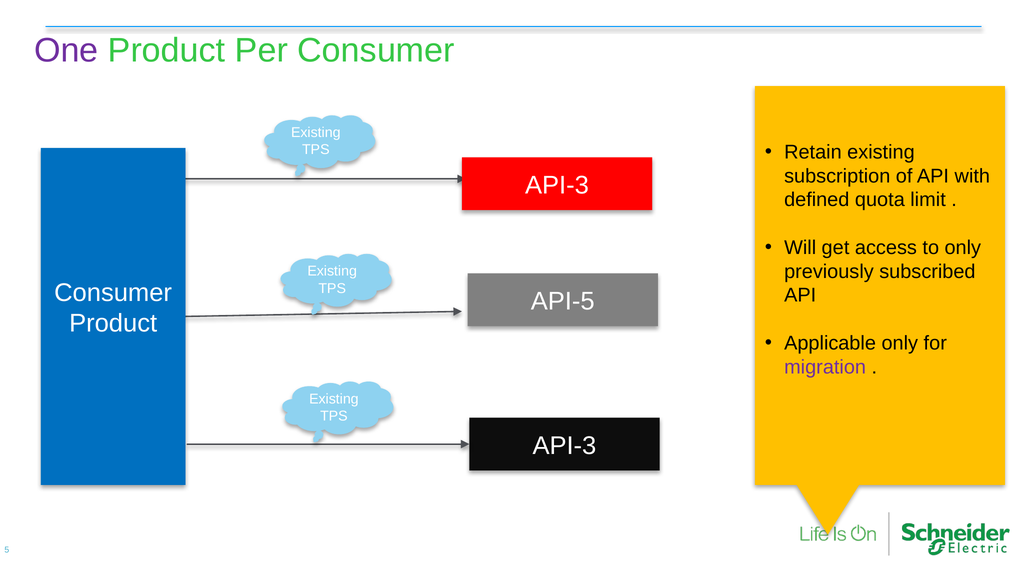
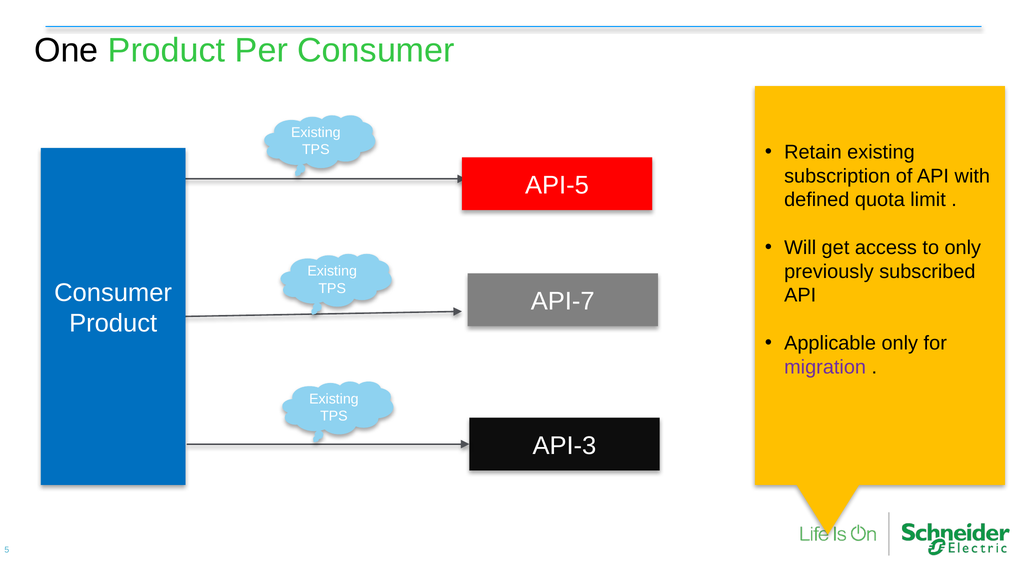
One colour: purple -> black
API-3 at (557, 186): API-3 -> API-5
API-5: API-5 -> API-7
